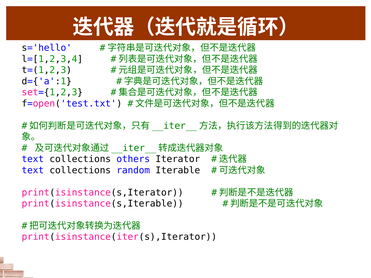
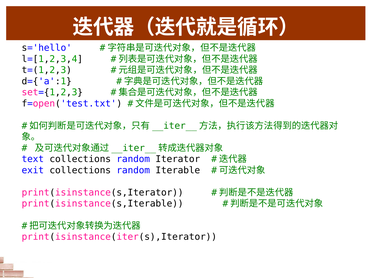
others at (133, 159): others -> random
text at (33, 170): text -> exit
